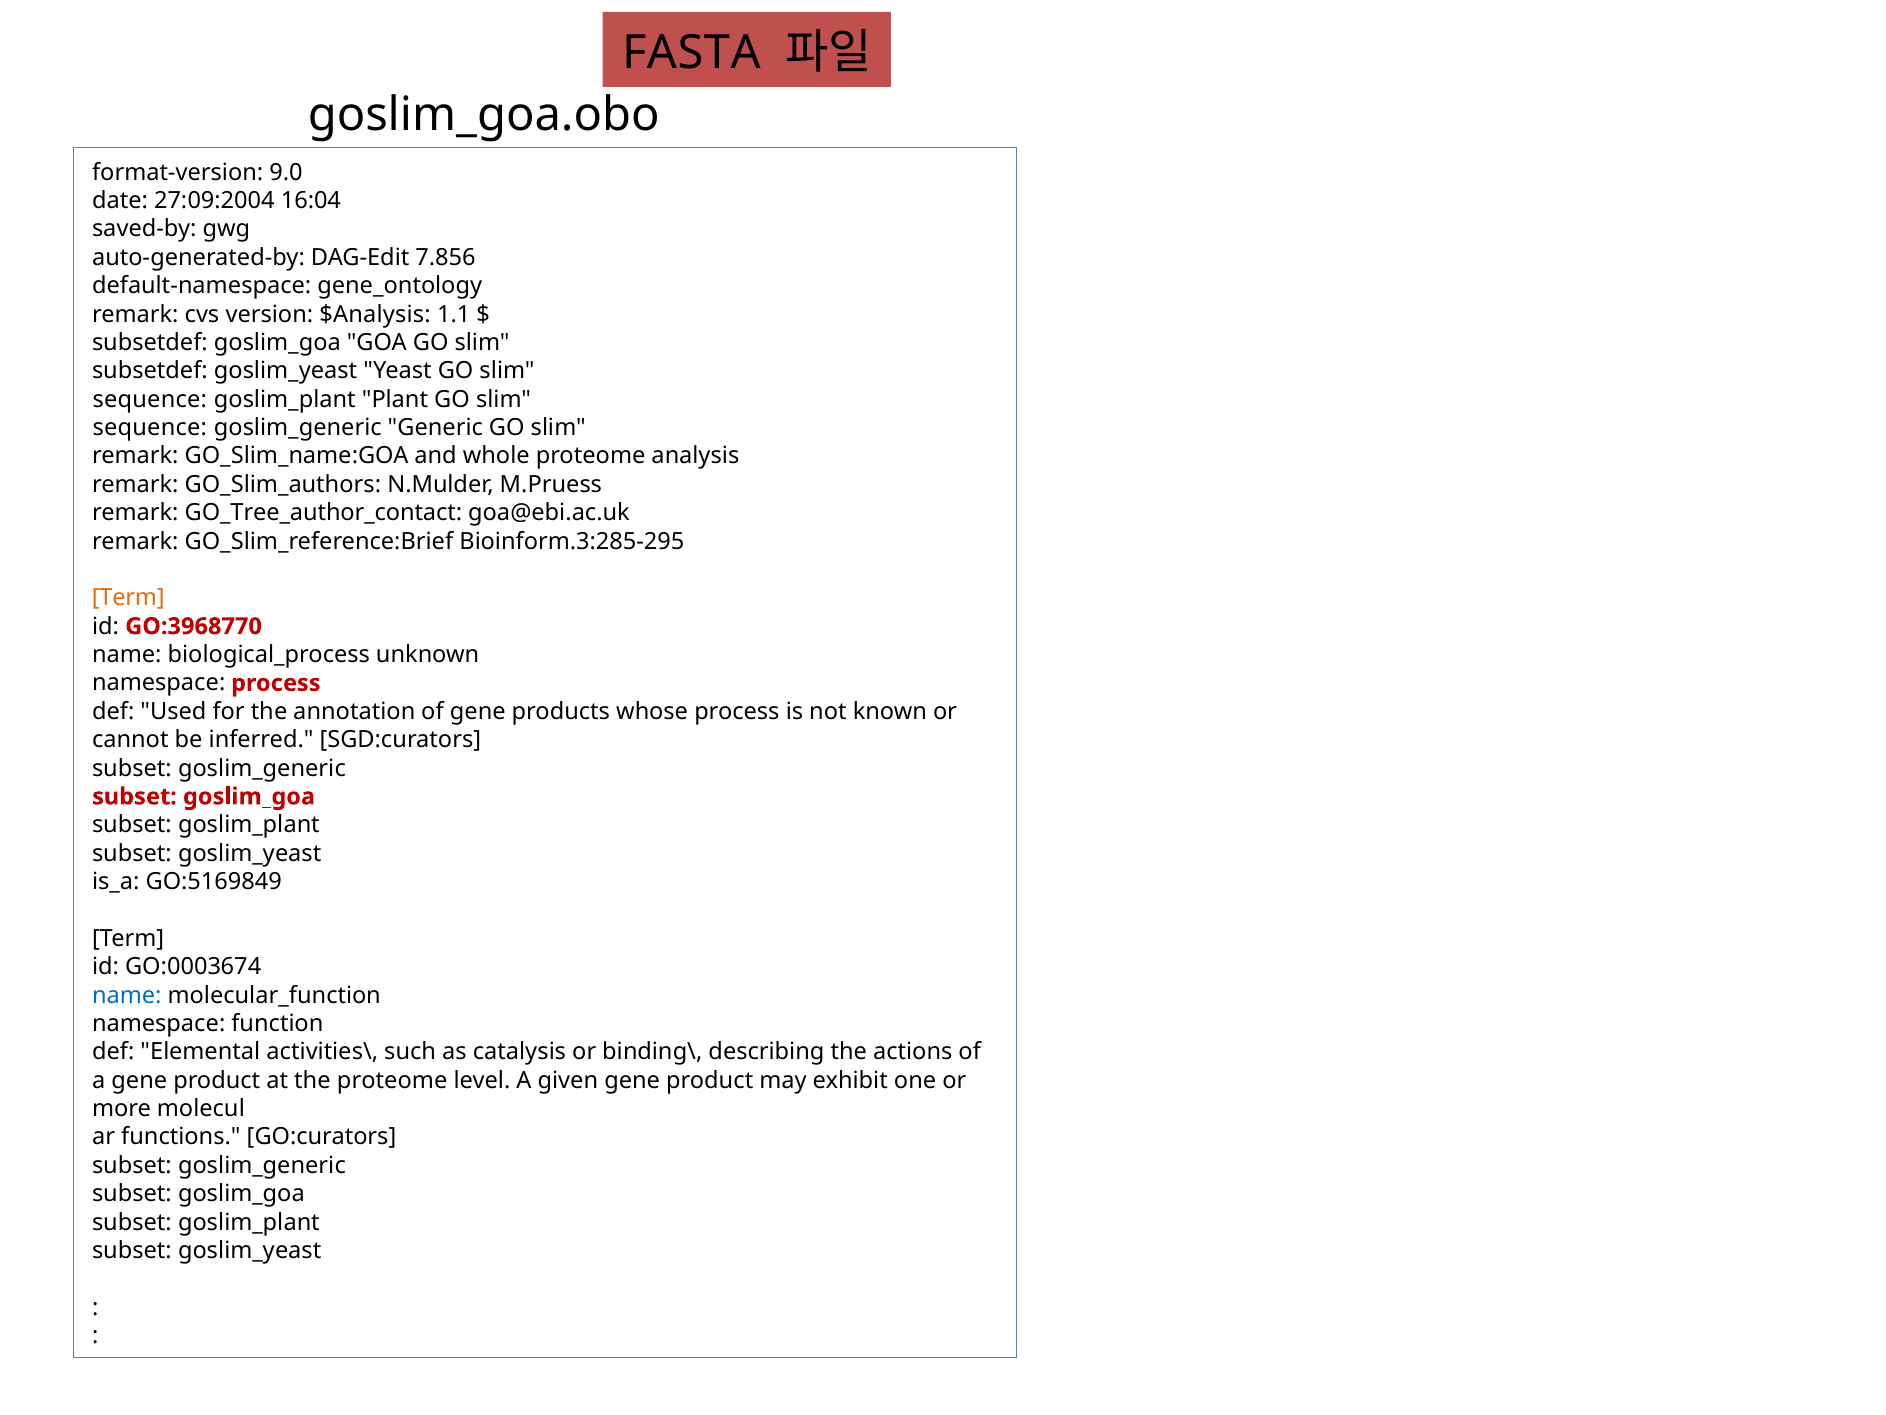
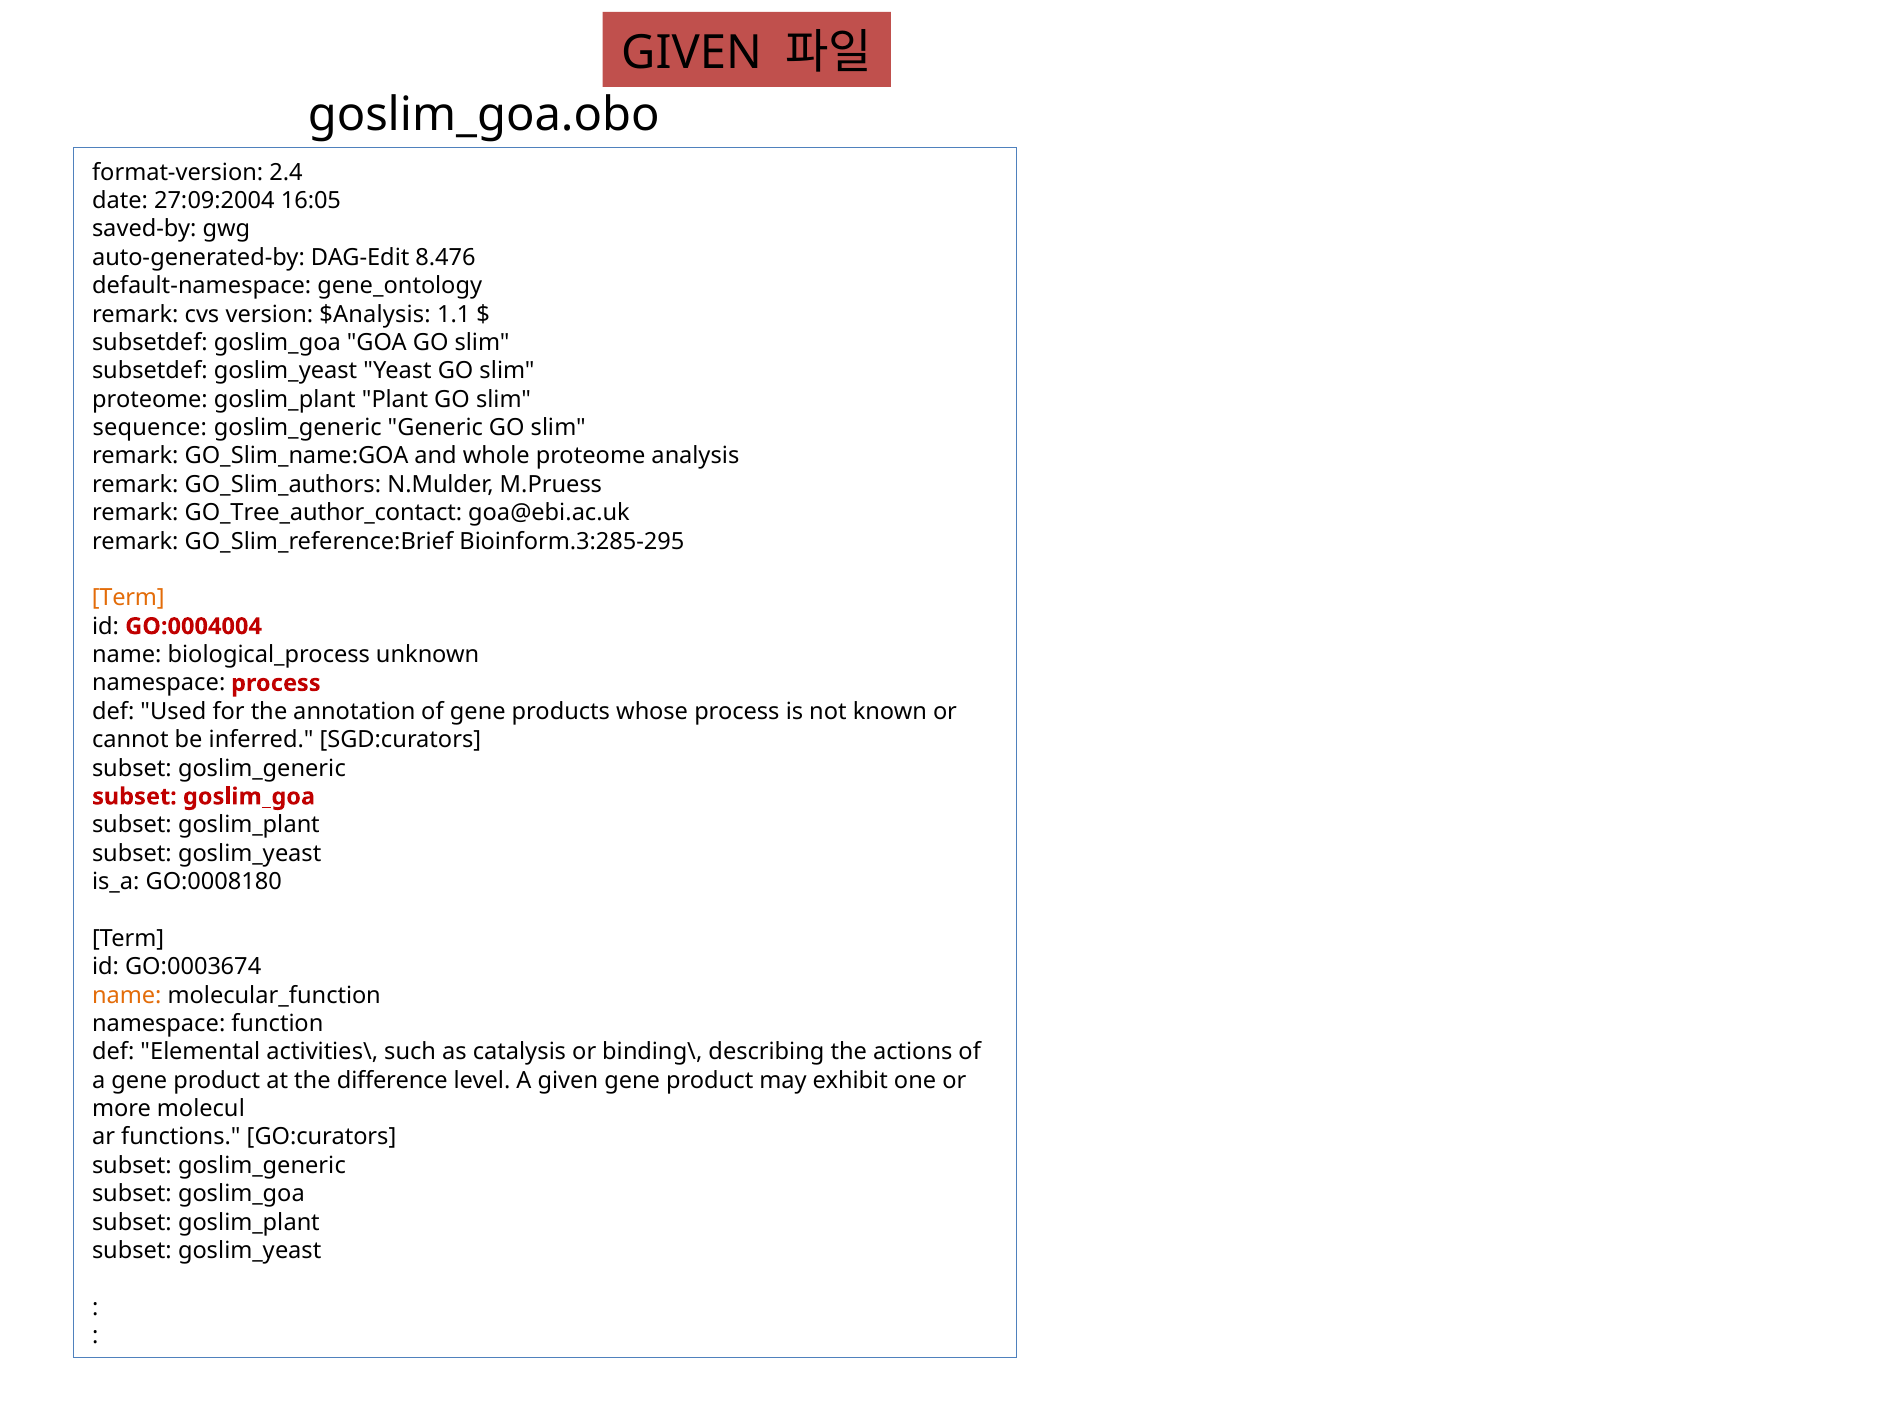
FASTA at (691, 53): FASTA -> GIVEN
9.0: 9.0 -> 2.4
16:04: 16:04 -> 16:05
7.856: 7.856 -> 8.476
sequence at (150, 399): sequence -> proteome
GO:3968770: GO:3968770 -> GO:0004004
GO:5169849: GO:5169849 -> GO:0008180
name at (127, 995) colour: blue -> orange
the proteome: proteome -> difference
